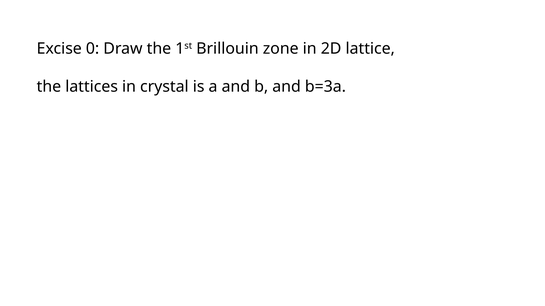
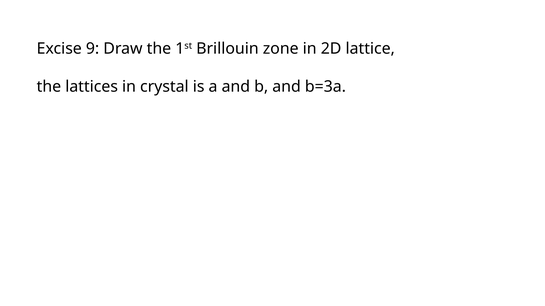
0: 0 -> 9
